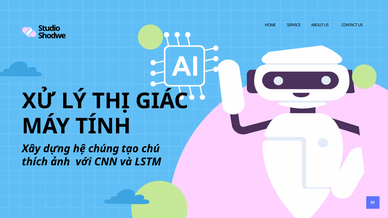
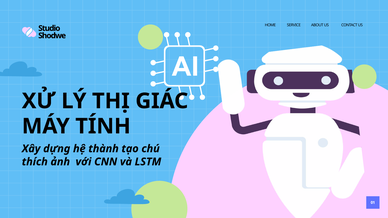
chúng: chúng -> thành
